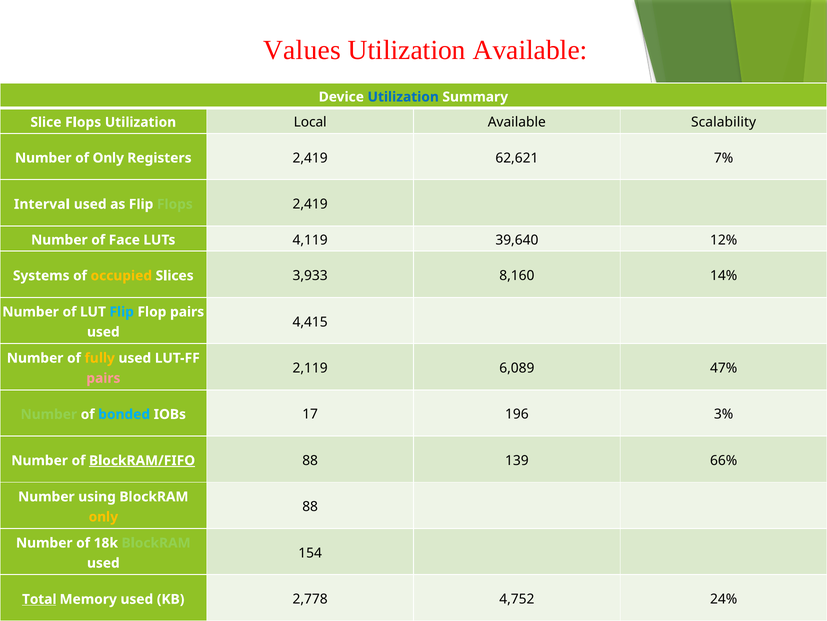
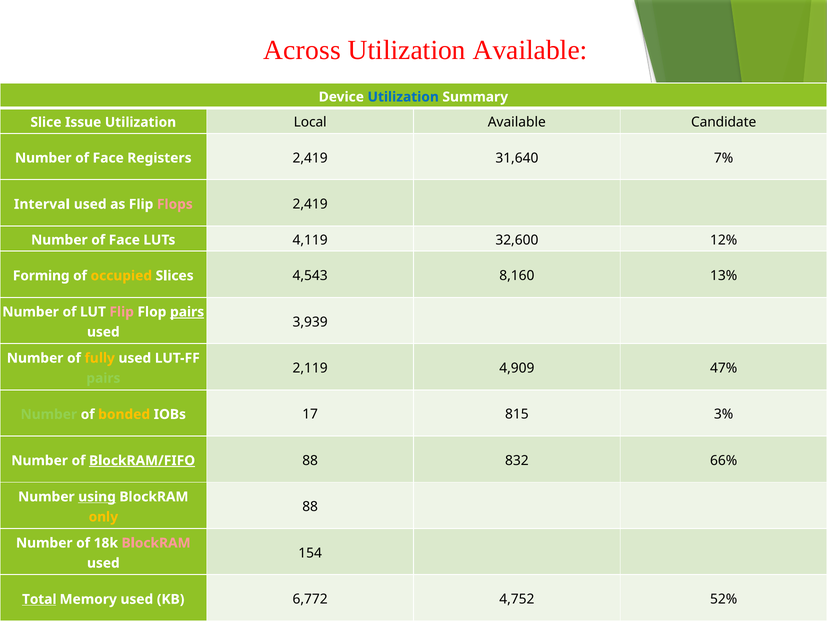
Values: Values -> Across
Slice Flops: Flops -> Issue
Scalability: Scalability -> Candidate
Only at (108, 158): Only -> Face
62,621: 62,621 -> 31,640
Flops at (175, 204) colour: light green -> pink
39,640: 39,640 -> 32,600
Systems: Systems -> Forming
3,933: 3,933 -> 4,543
14%: 14% -> 13%
Flip at (122, 312) colour: light blue -> pink
pairs at (187, 312) underline: none -> present
4,415: 4,415 -> 3,939
6,089: 6,089 -> 4,909
pairs at (103, 378) colour: pink -> light green
bonded colour: light blue -> yellow
196: 196 -> 815
139: 139 -> 832
using underline: none -> present
BlockRAM at (156, 542) colour: light green -> pink
2,778: 2,778 -> 6,772
24%: 24% -> 52%
